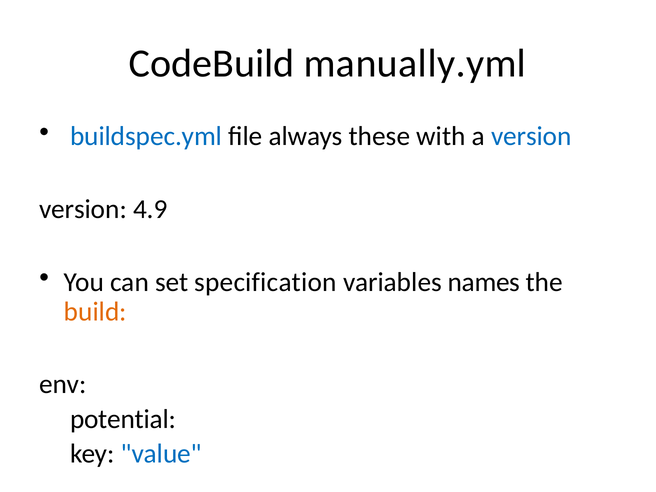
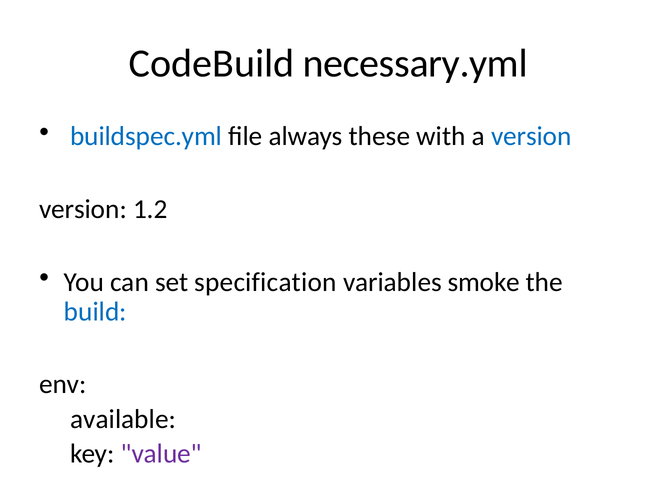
manually.yml: manually.yml -> necessary.yml
4.9: 4.9 -> 1.2
names: names -> smoke
build colour: orange -> blue
potential: potential -> available
value colour: blue -> purple
